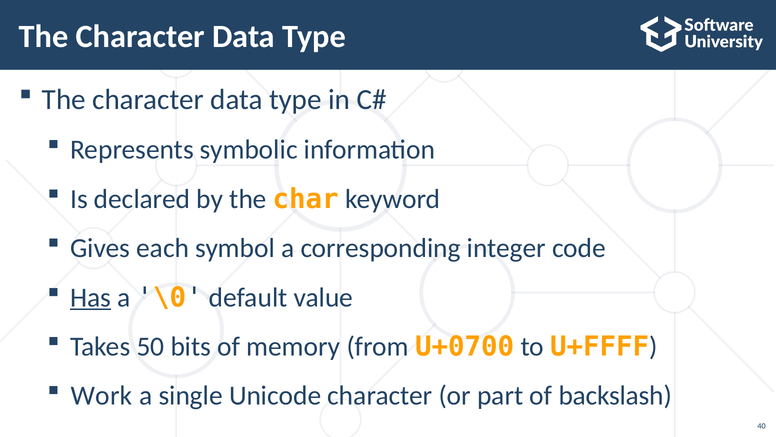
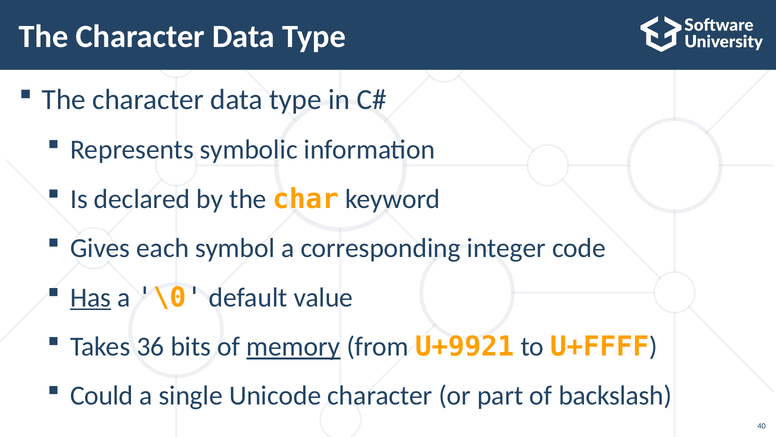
50: 50 -> 36
memory underline: none -> present
U+0700: U+0700 -> U+9921
Work: Work -> Could
